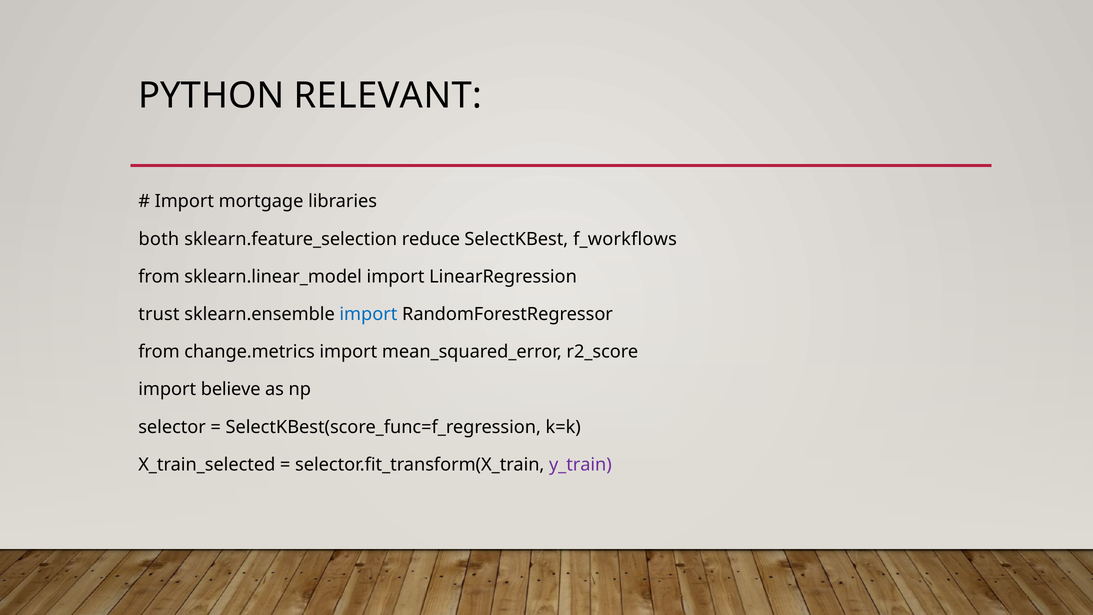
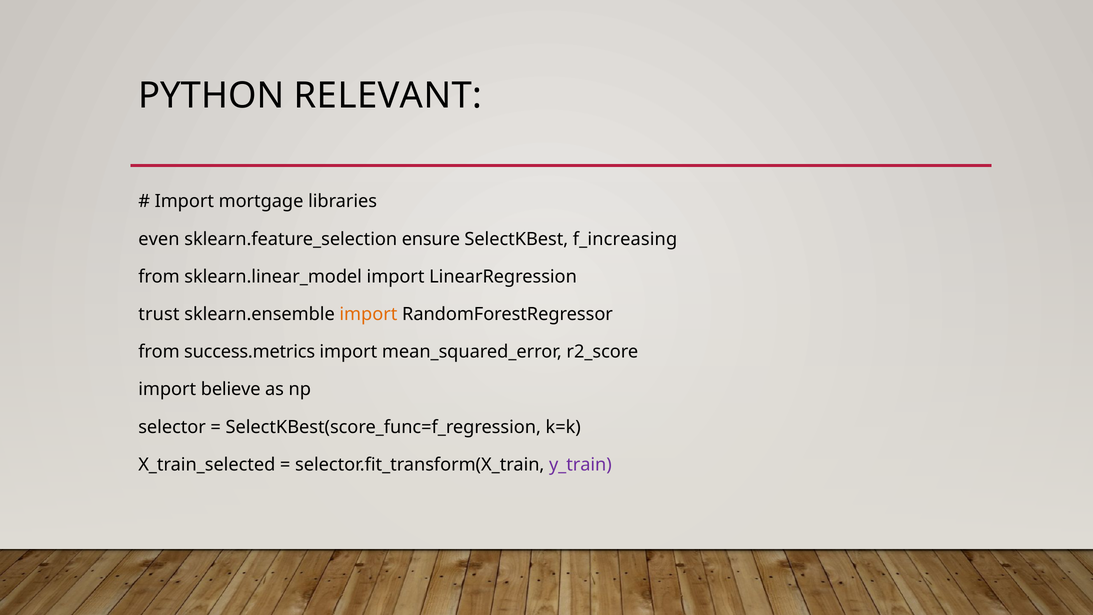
both: both -> even
reduce: reduce -> ensure
f_workflows: f_workflows -> f_increasing
import at (368, 314) colour: blue -> orange
change.metrics: change.metrics -> success.metrics
